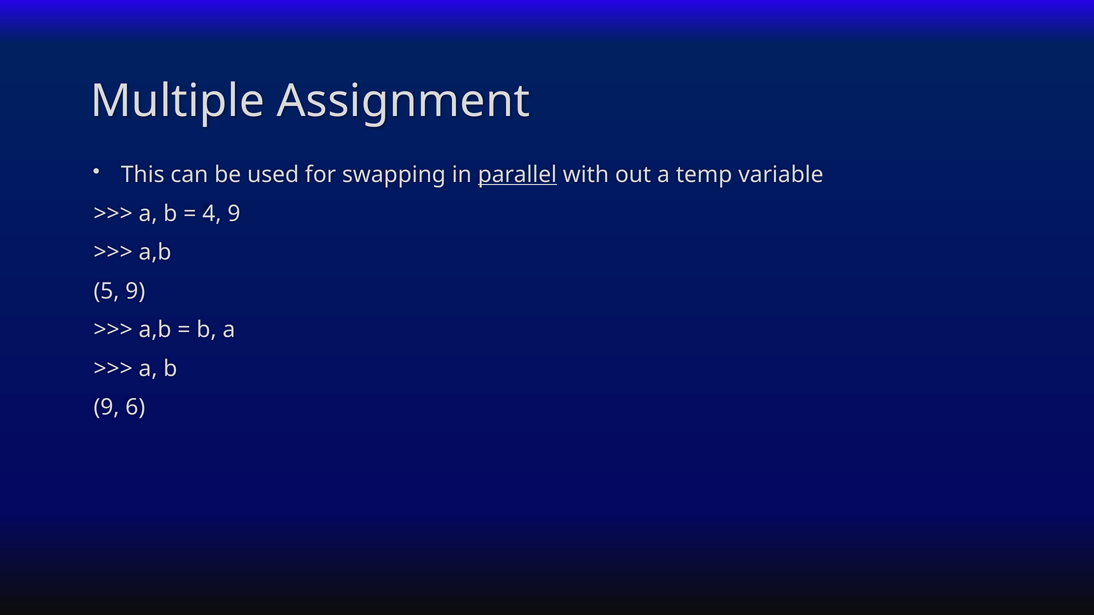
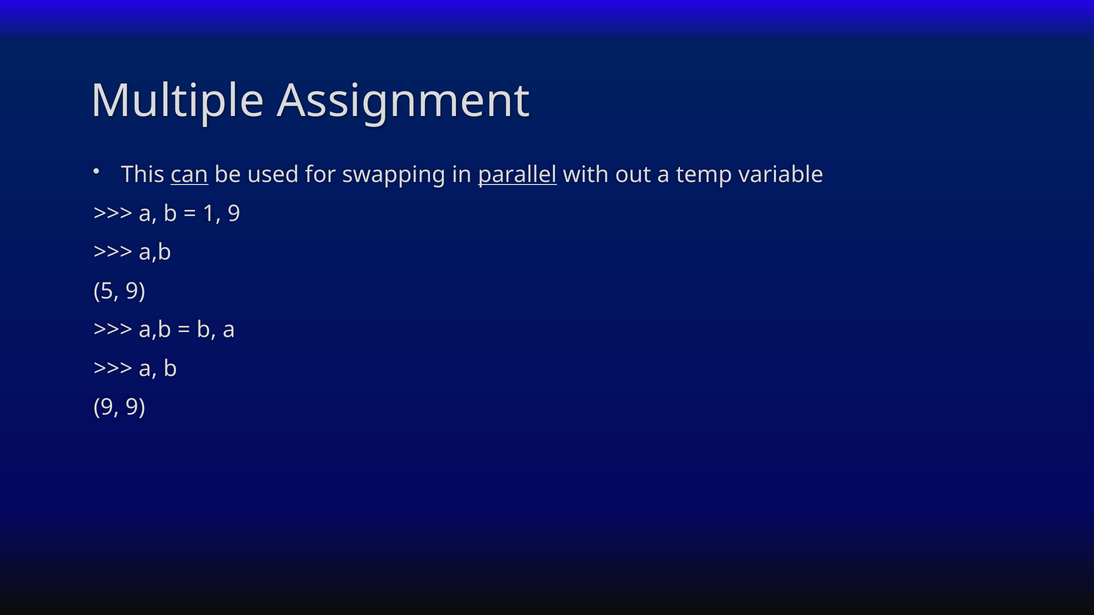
can underline: none -> present
4: 4 -> 1
9 6: 6 -> 9
